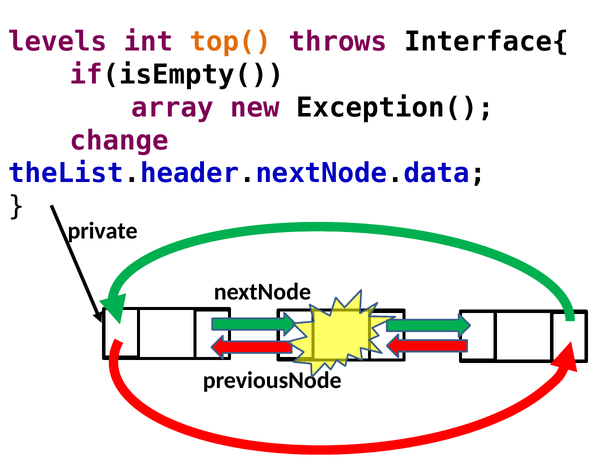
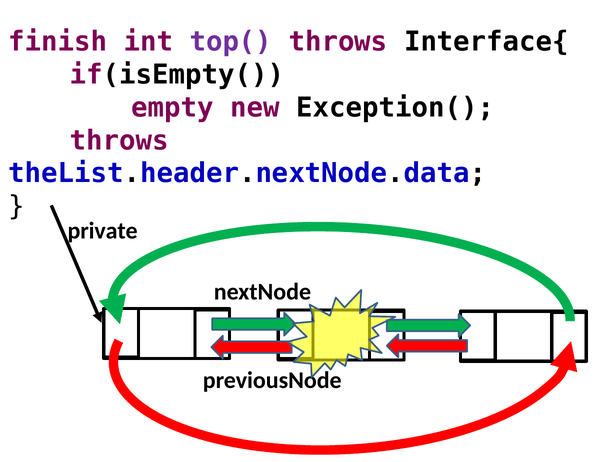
levels: levels -> finish
top( colour: orange -> purple
array: array -> empty
change at (119, 140): change -> throws
